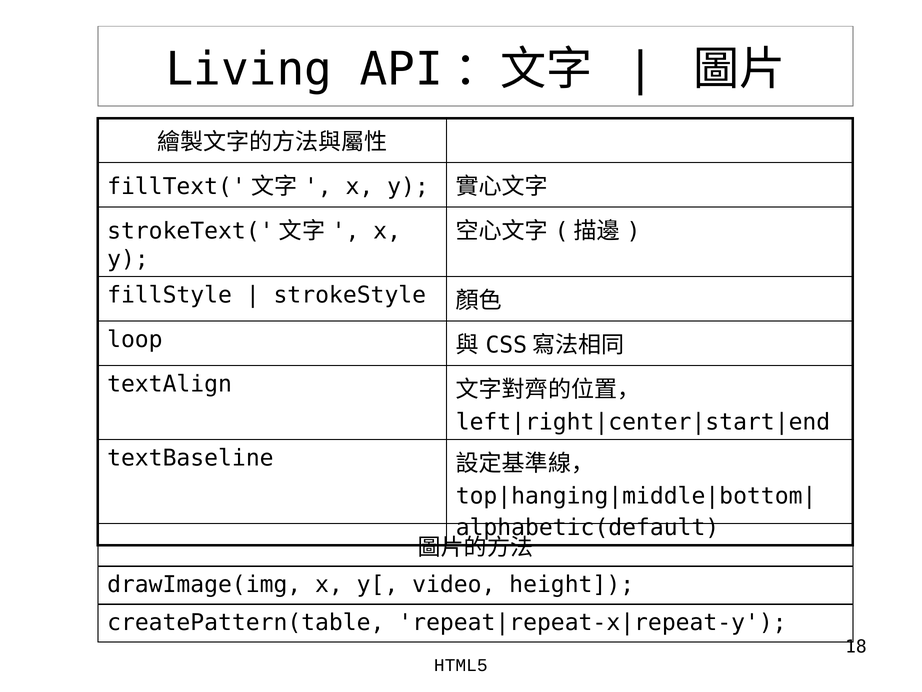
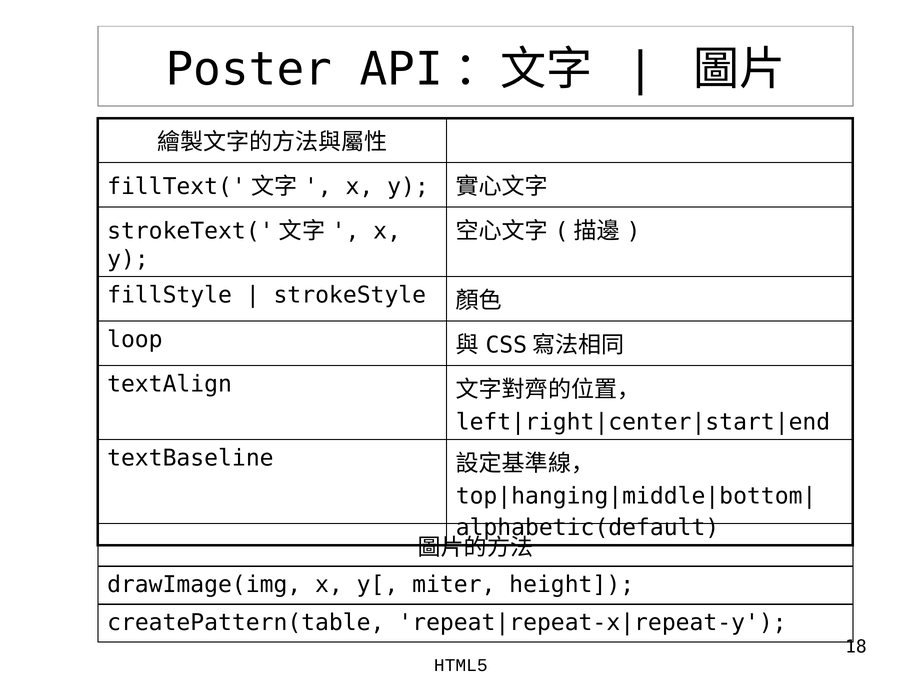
Living: Living -> Poster
video: video -> miter
